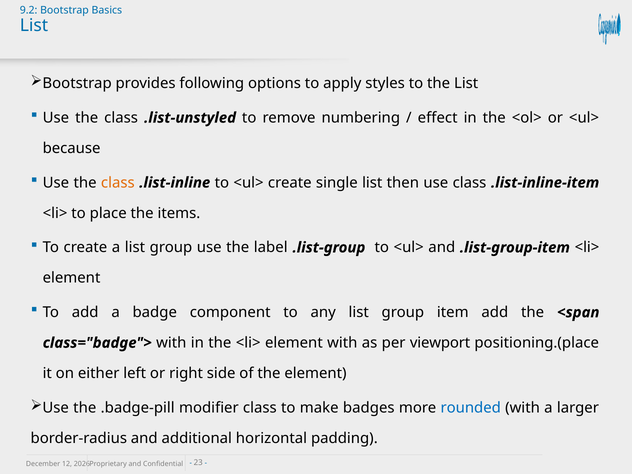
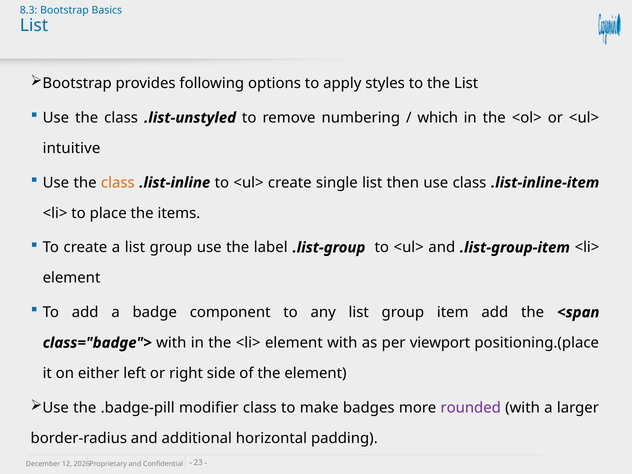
9.2: 9.2 -> 8.3
effect: effect -> which
because: because -> intuitive
rounded colour: blue -> purple
